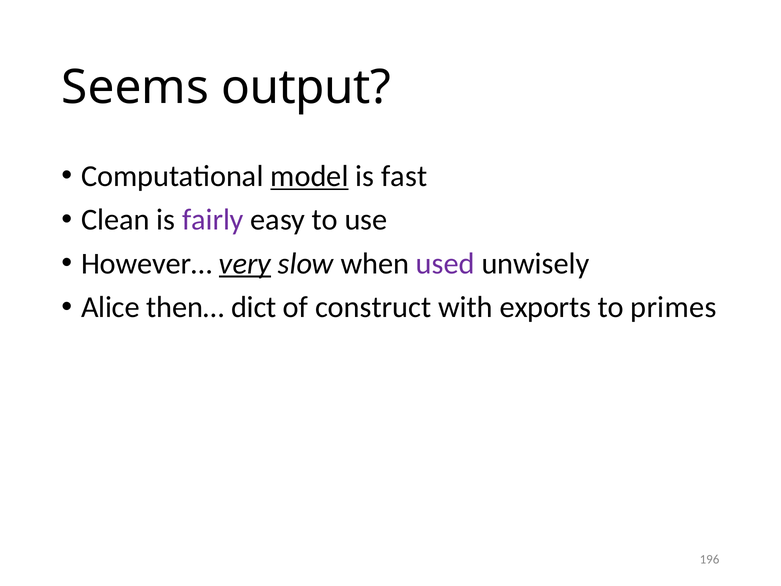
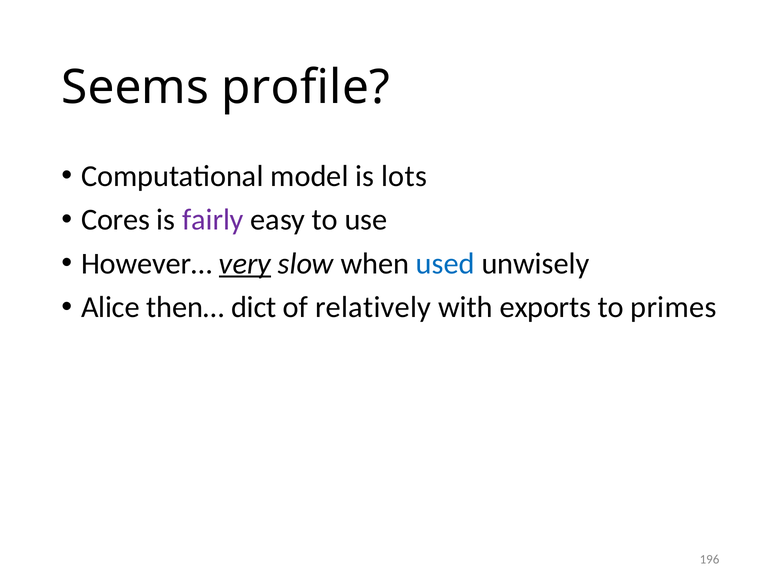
output: output -> profile
model underline: present -> none
fast: fast -> lots
Clean: Clean -> Cores
used colour: purple -> blue
construct: construct -> relatively
